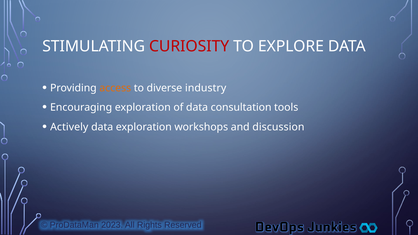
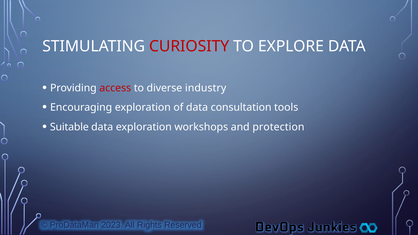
access colour: orange -> red
Actively: Actively -> Suitable
discussion: discussion -> protection
